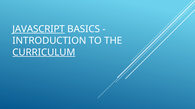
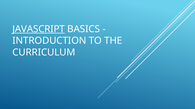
CURRICULUM underline: present -> none
